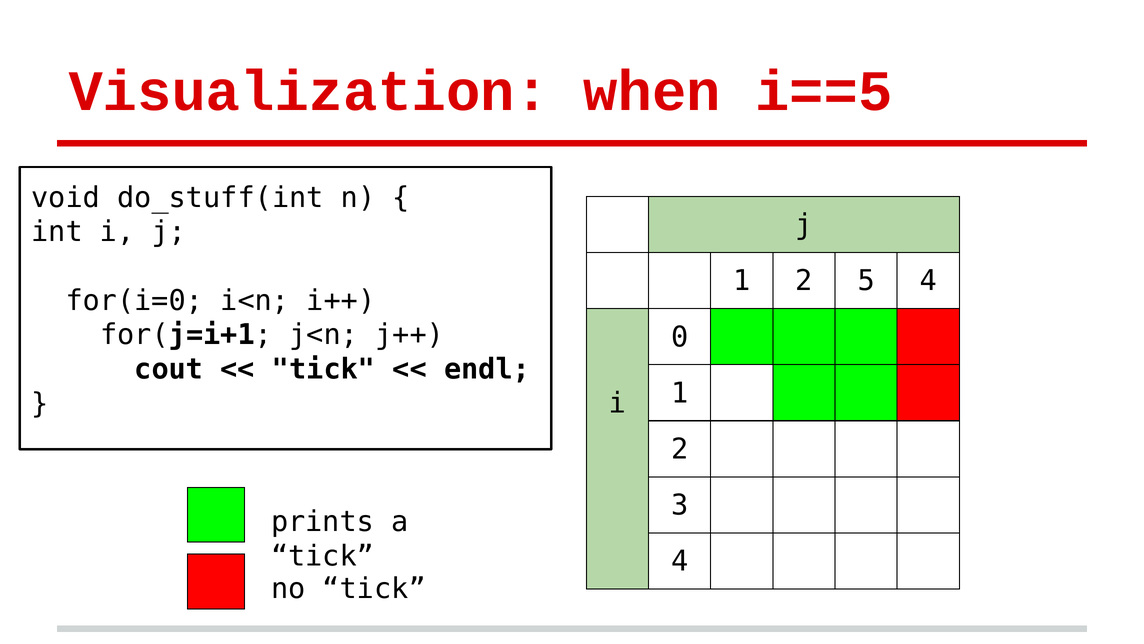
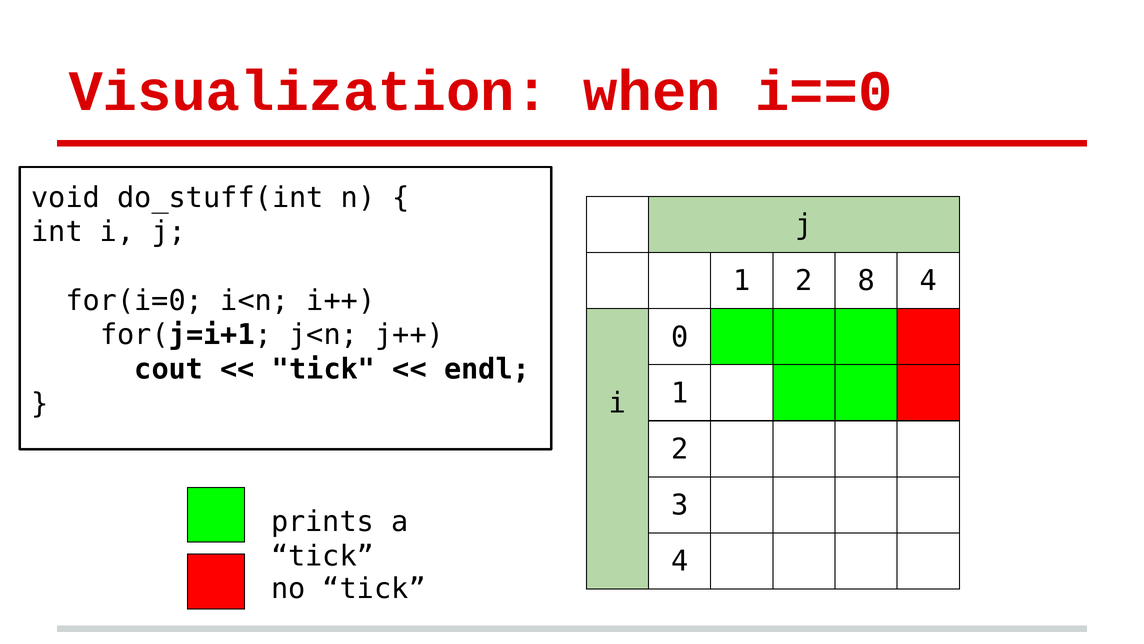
i==5: i==5 -> i==0
5: 5 -> 8
